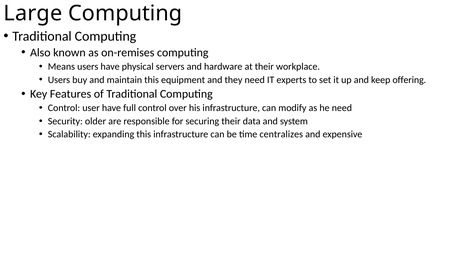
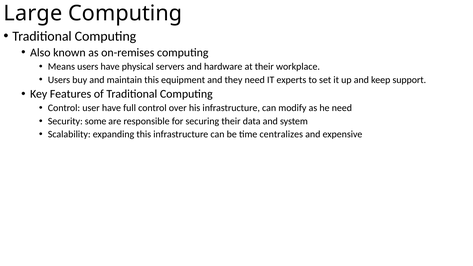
offering: offering -> support
older: older -> some
